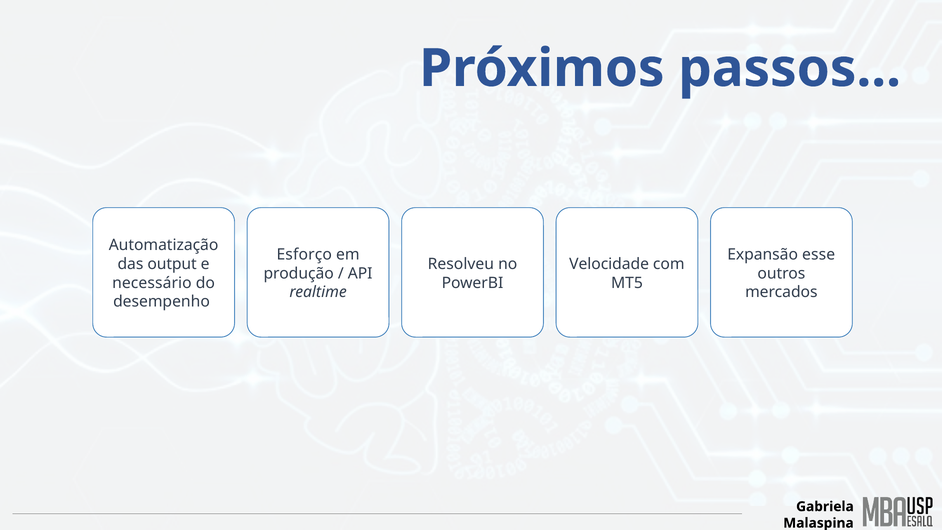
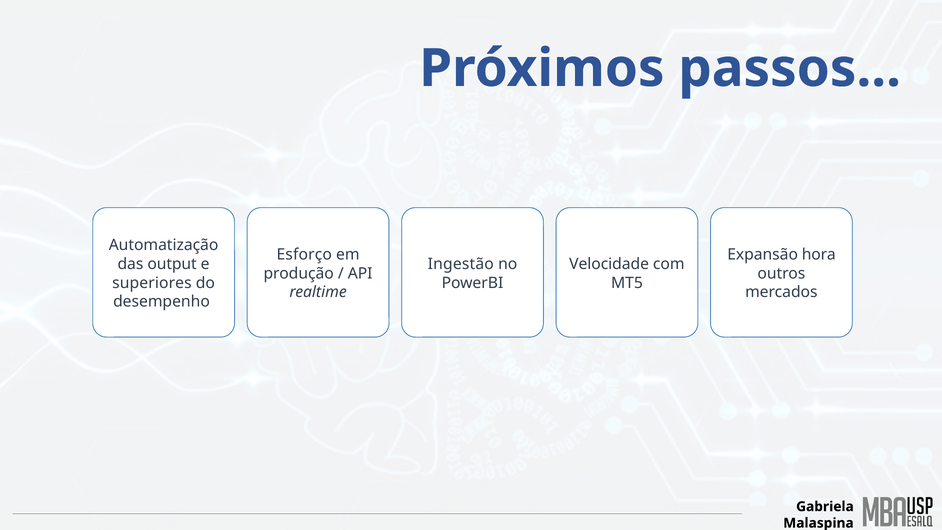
esse: esse -> hora
Resolveu: Resolveu -> Ingestão
necessário: necessário -> superiores
